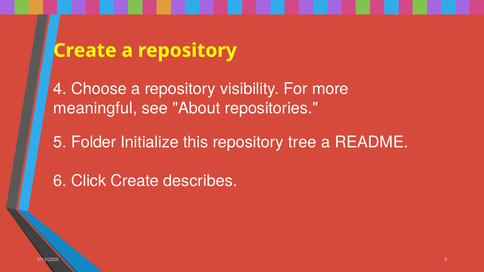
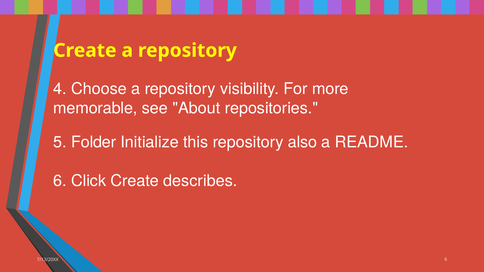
meaningful: meaningful -> memorable
tree: tree -> also
